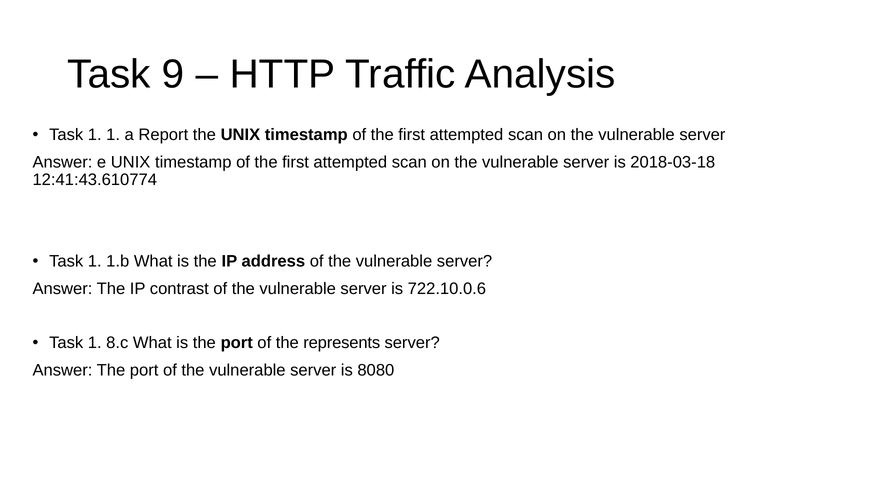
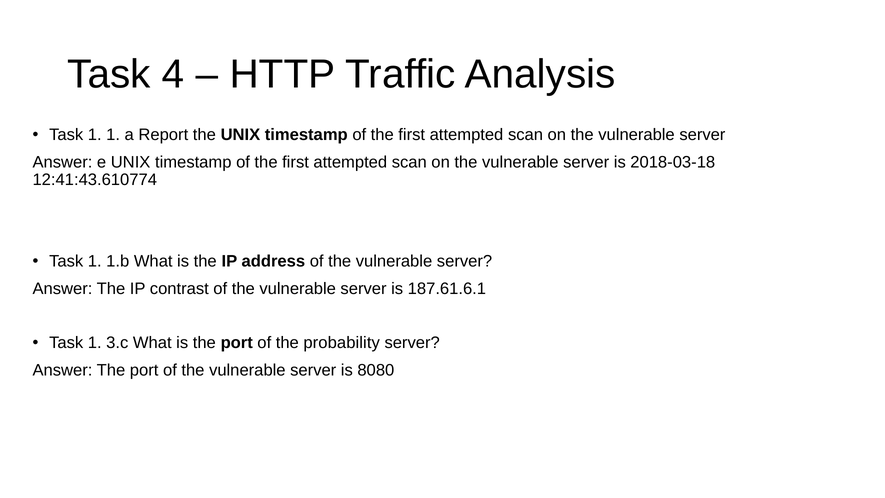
9: 9 -> 4
722.10.0.6: 722.10.0.6 -> 187.61.6.1
8.c: 8.c -> 3.c
represents: represents -> probability
